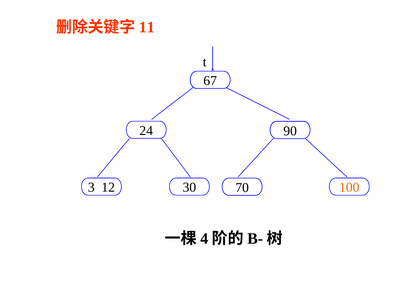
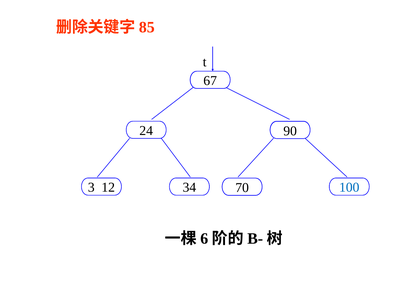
11: 11 -> 85
30: 30 -> 34
100 colour: orange -> blue
4: 4 -> 6
